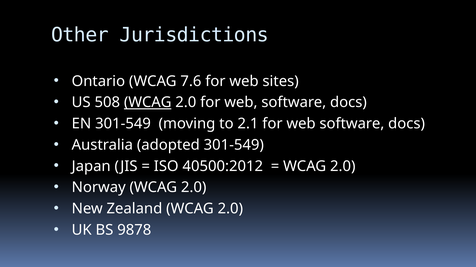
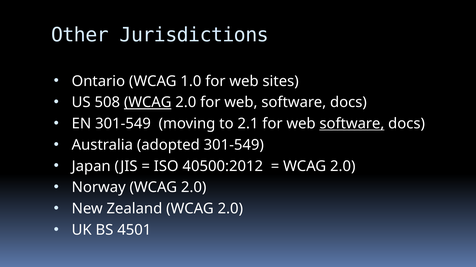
7.6: 7.6 -> 1.0
software at (352, 124) underline: none -> present
9878: 9878 -> 4501
